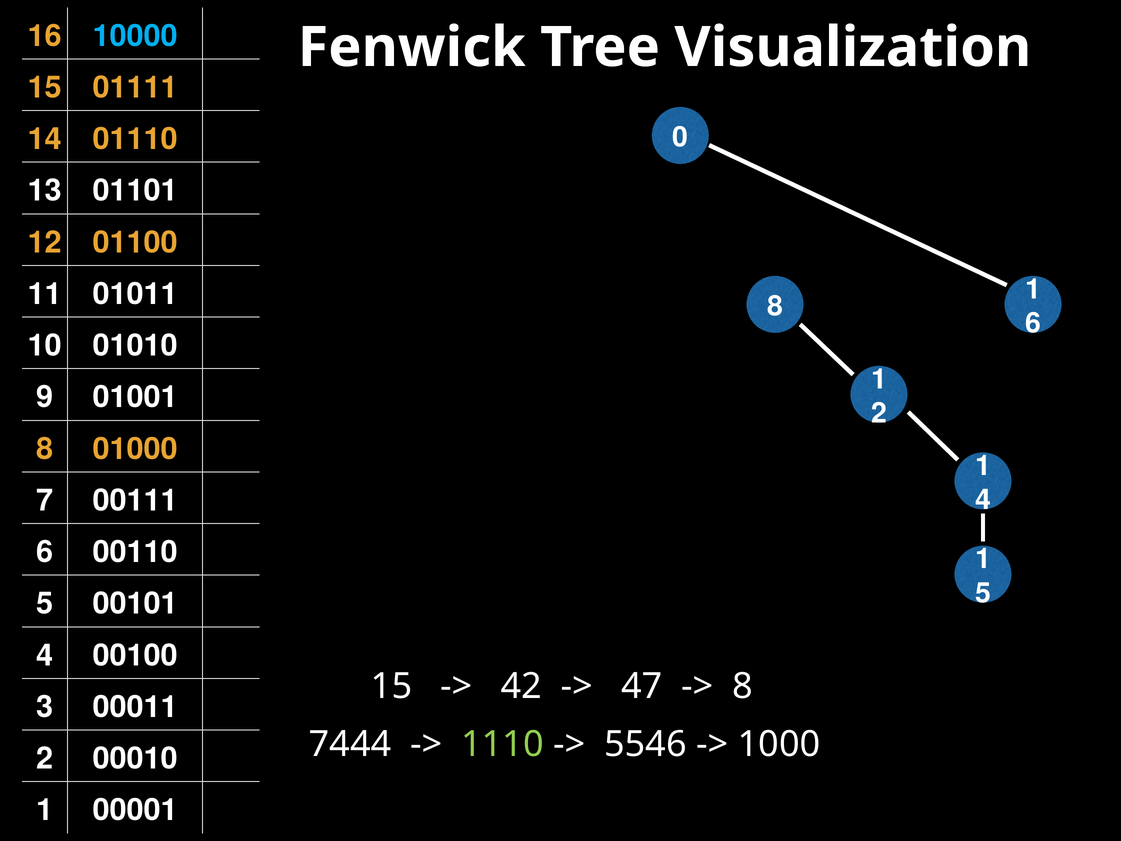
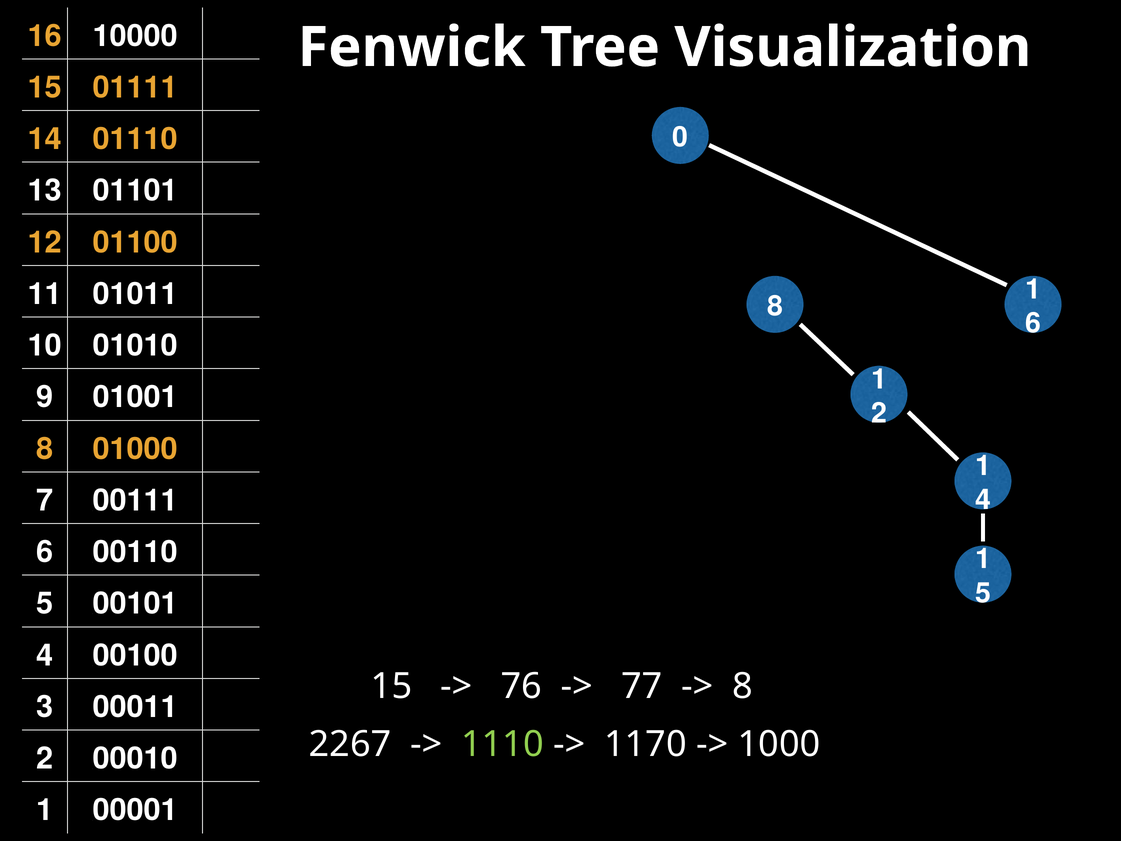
10000 colour: light blue -> white
42: 42 -> 76
47: 47 -> 77
7444: 7444 -> 2267
5546: 5546 -> 1170
